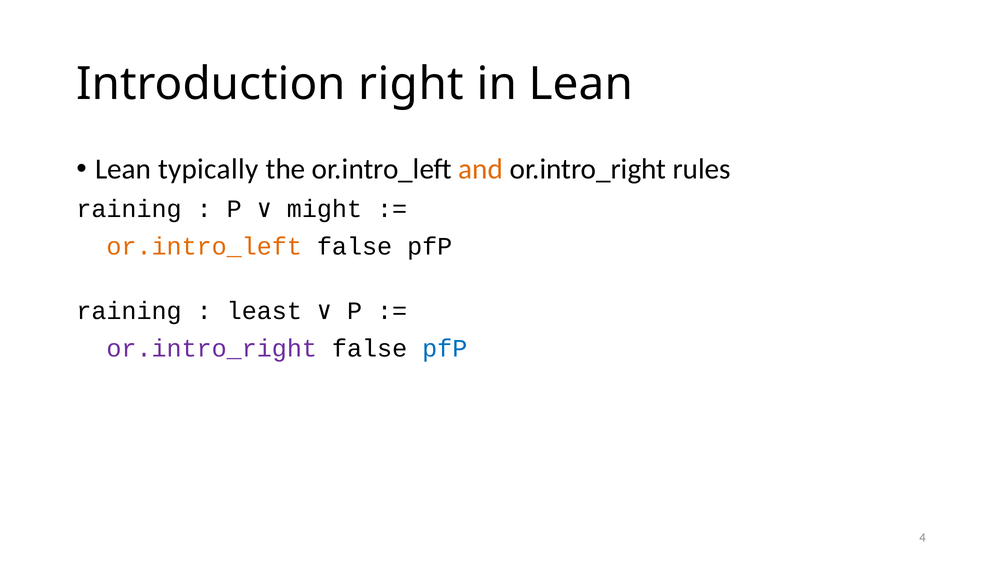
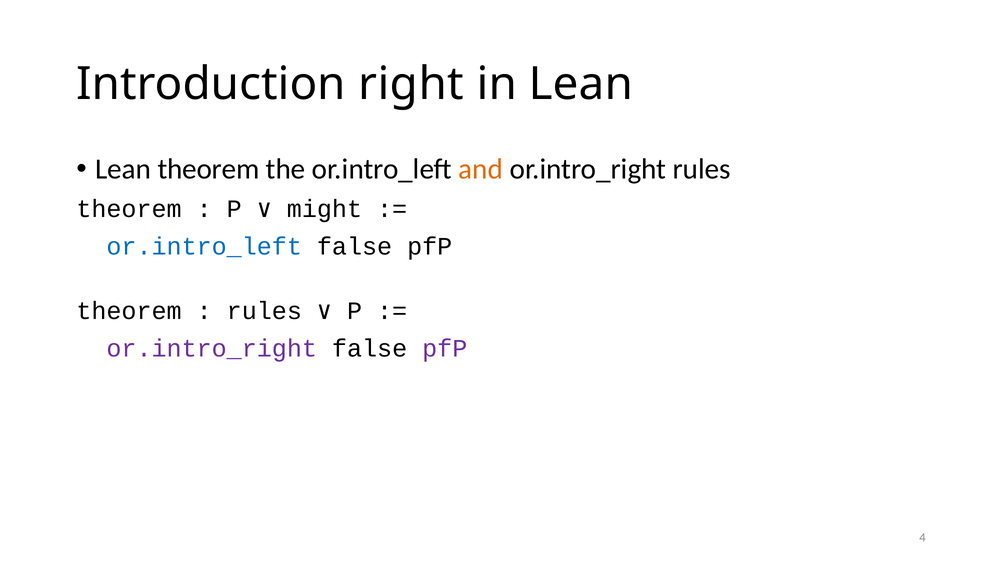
Lean typically: typically -> theorem
raining at (129, 209): raining -> theorem
or.intro_left at (204, 247) colour: orange -> blue
raining at (129, 311): raining -> theorem
least at (264, 311): least -> rules
pfP at (445, 349) colour: blue -> purple
